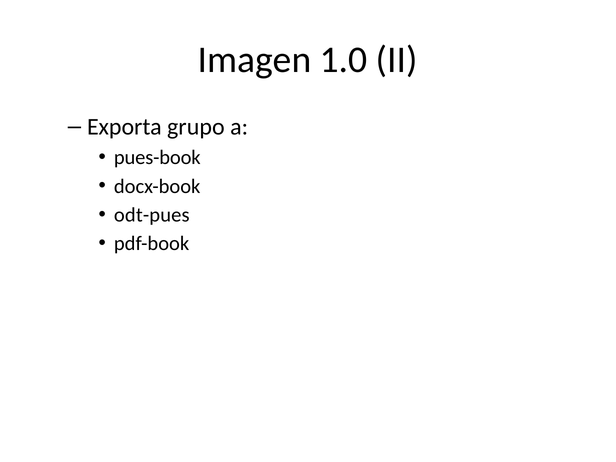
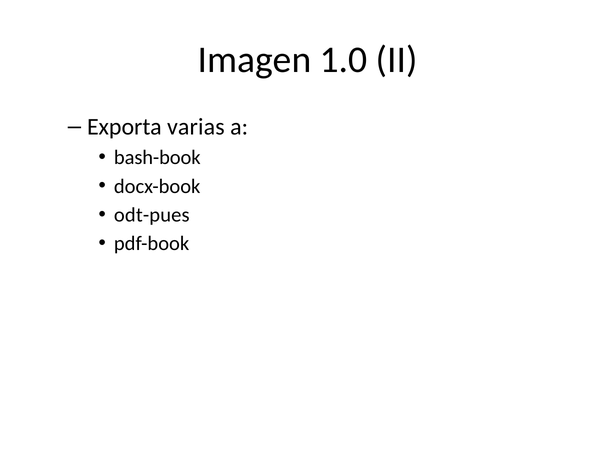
grupo: grupo -> varias
pues-book: pues-book -> bash-book
